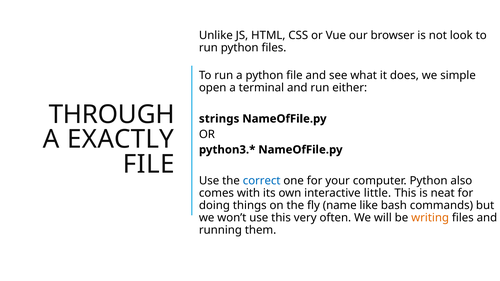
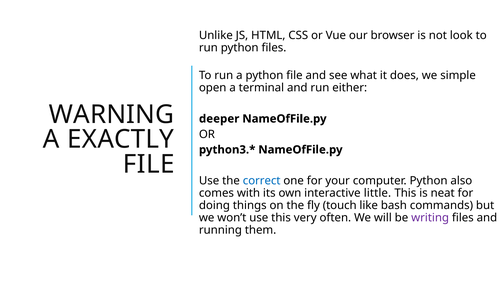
THROUGH: THROUGH -> WARNING
strings: strings -> deeper
name: name -> touch
writing colour: orange -> purple
